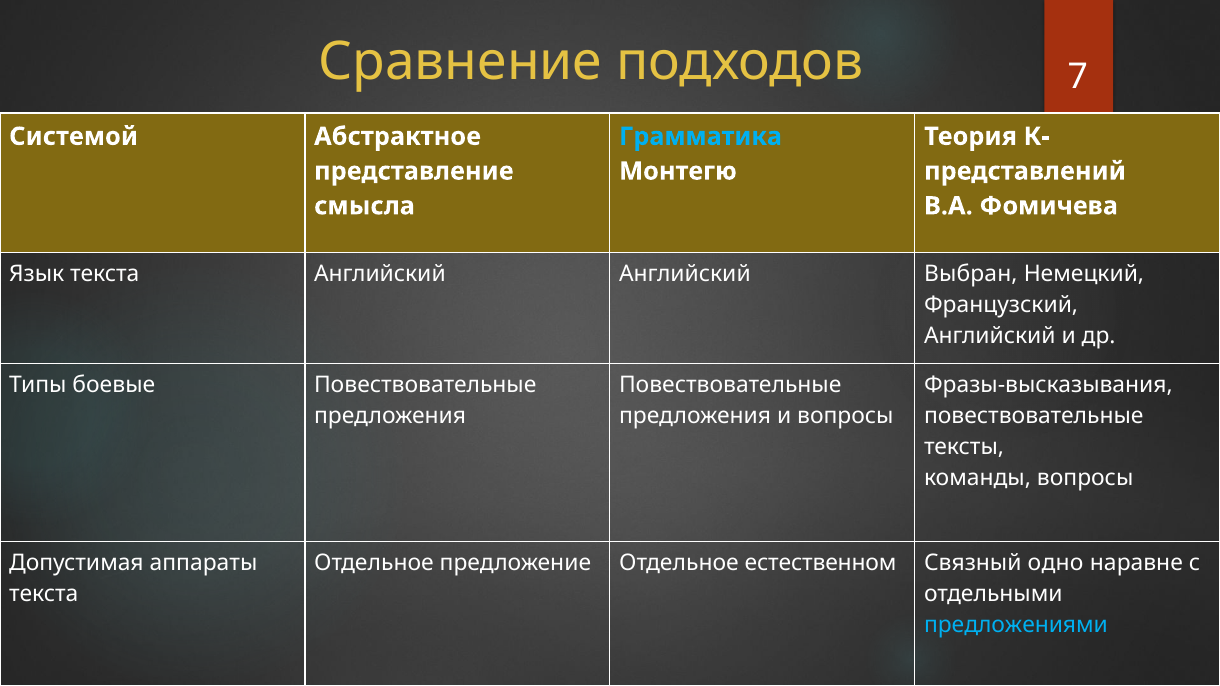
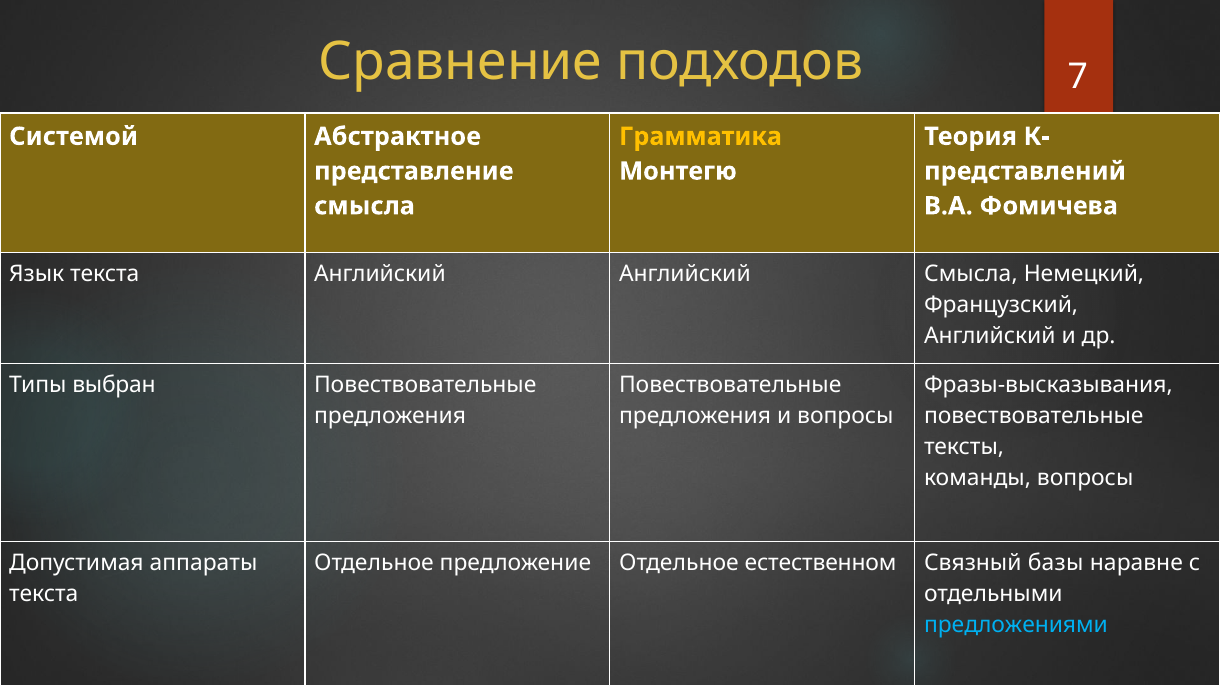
Грамматика colour: light blue -> yellow
Английский Выбран: Выбран -> Смысла
боевые: боевые -> выбран
одно: одно -> базы
